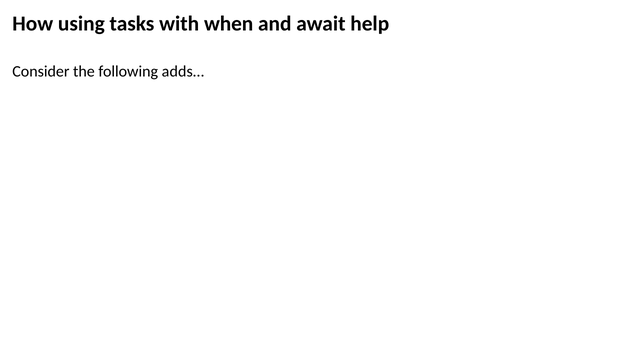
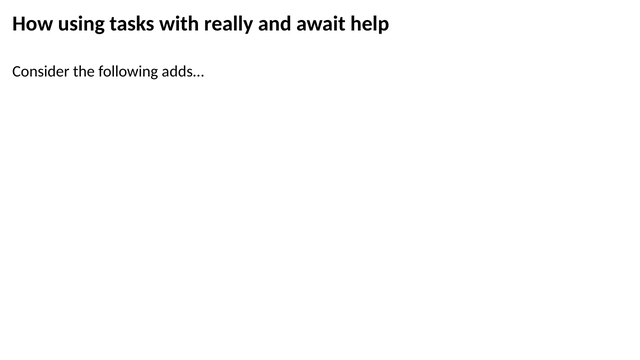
when: when -> really
